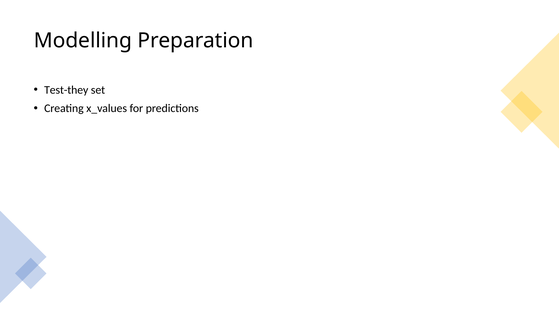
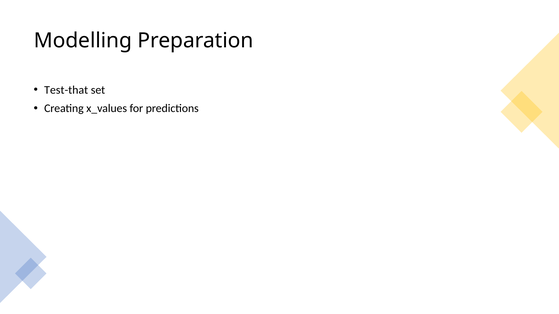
Test-they: Test-they -> Test-that
